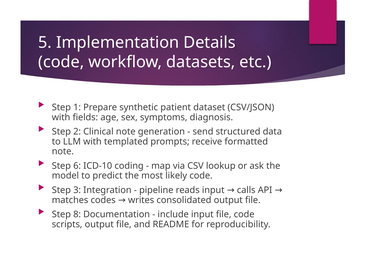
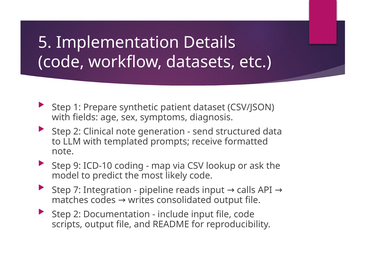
6: 6 -> 9
3: 3 -> 7
8 at (77, 214): 8 -> 2
